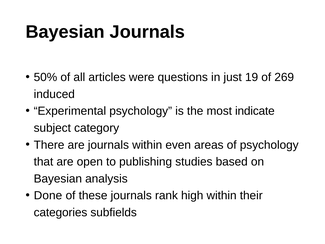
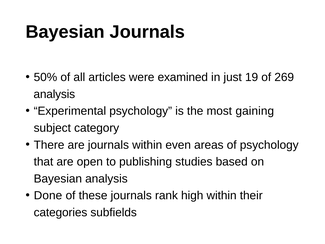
questions: questions -> examined
induced at (54, 94): induced -> analysis
indicate: indicate -> gaining
